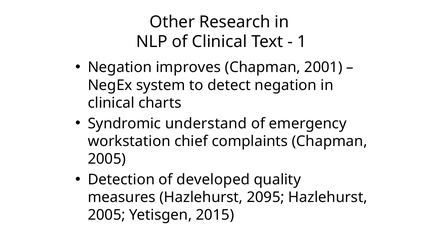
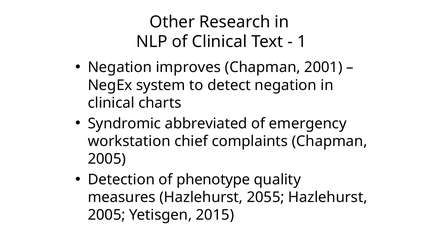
understand: understand -> abbreviated
developed: developed -> phenotype
2095: 2095 -> 2055
